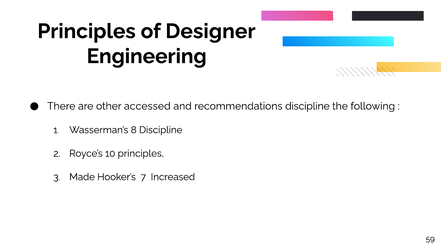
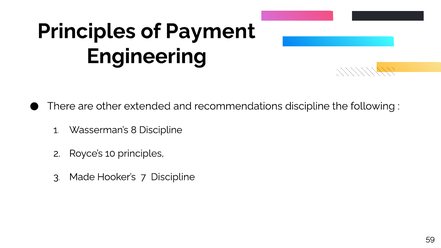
Designer: Designer -> Payment
accessed: accessed -> extended
7 Increased: Increased -> Discipline
